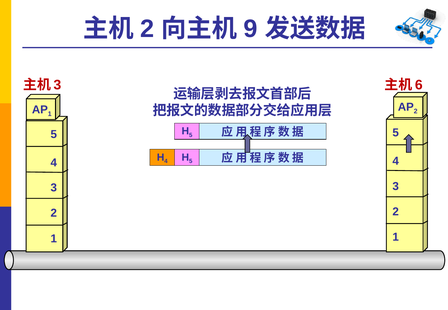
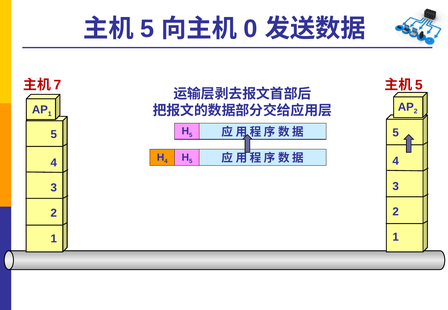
2 at (147, 29): 2 -> 5
9: 9 -> 0
3 at (57, 85): 3 -> 7
6 at (419, 85): 6 -> 5
